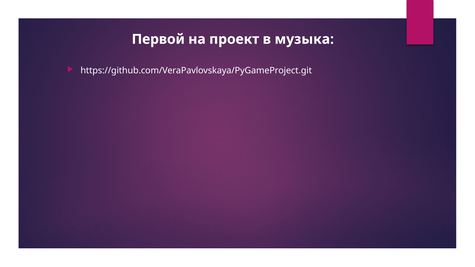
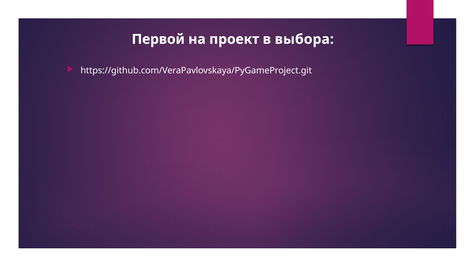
музыка: музыка -> выбора
